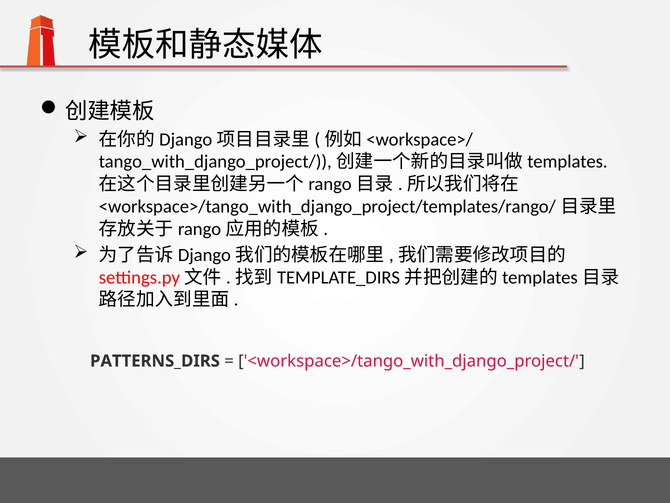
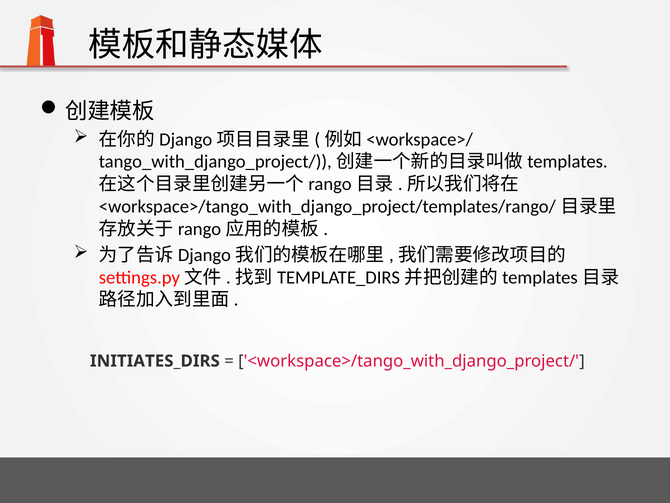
PATTERNS_DIRS: PATTERNS_DIRS -> INITIATES_DIRS
